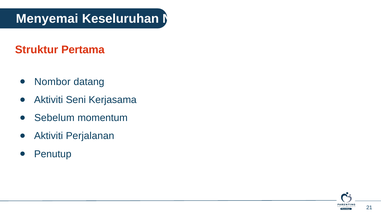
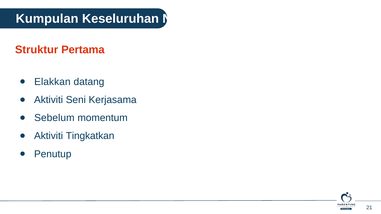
Menyemai: Menyemai -> Kumpulan
Nombor: Nombor -> Elakkan
Perjalanan: Perjalanan -> Tingkatkan
